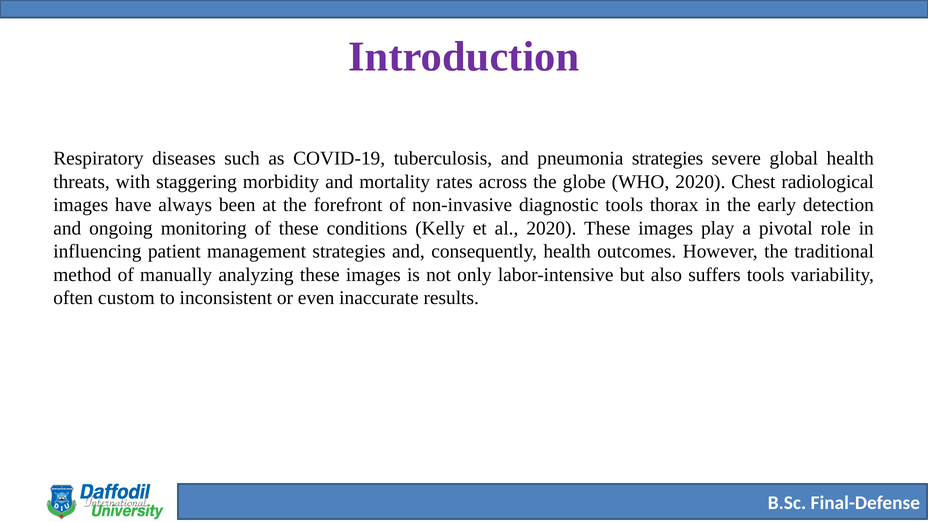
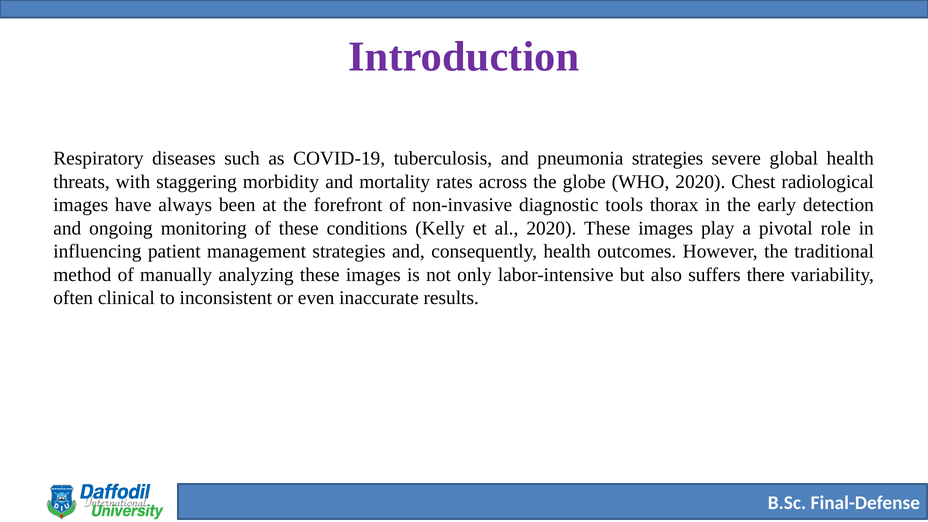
suffers tools: tools -> there
custom: custom -> clinical
